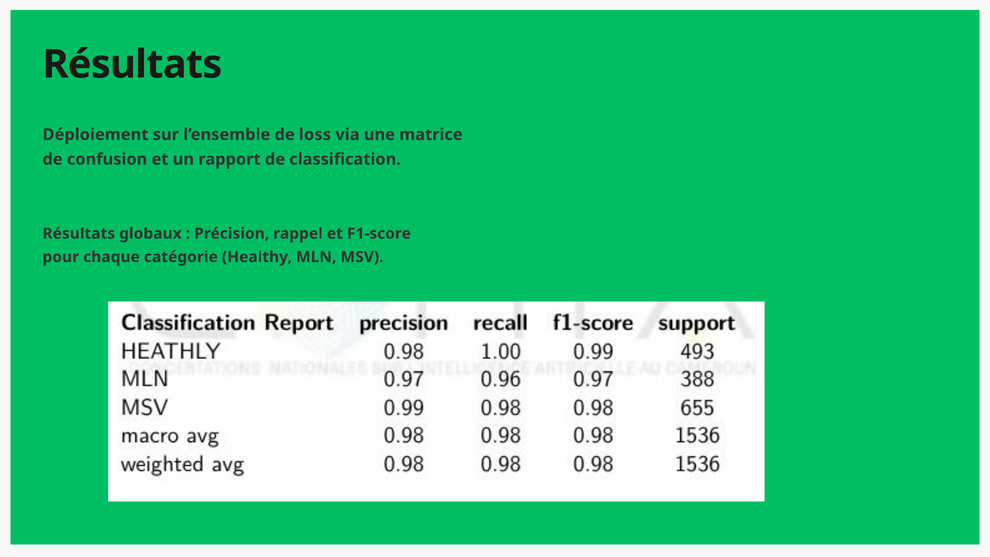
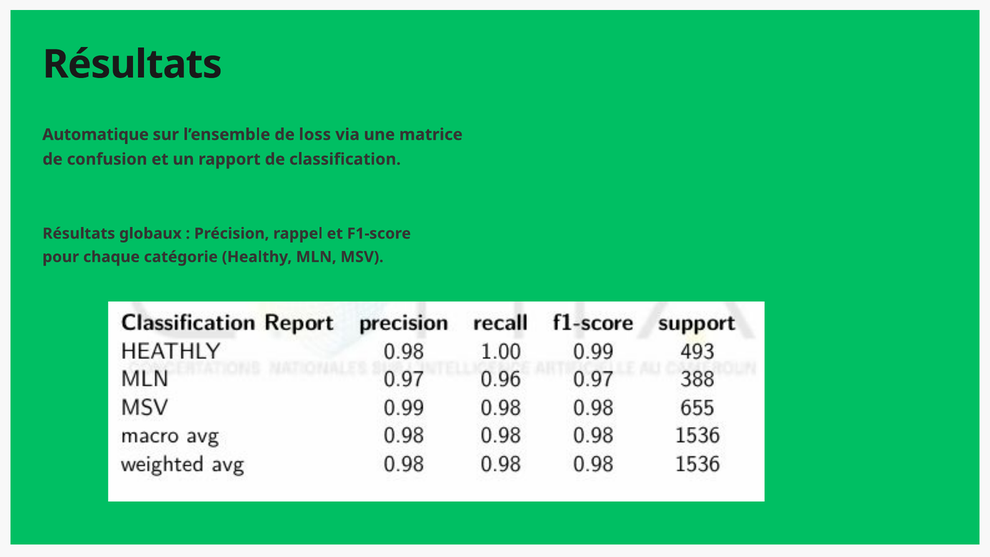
Déploiement: Déploiement -> Automatique
